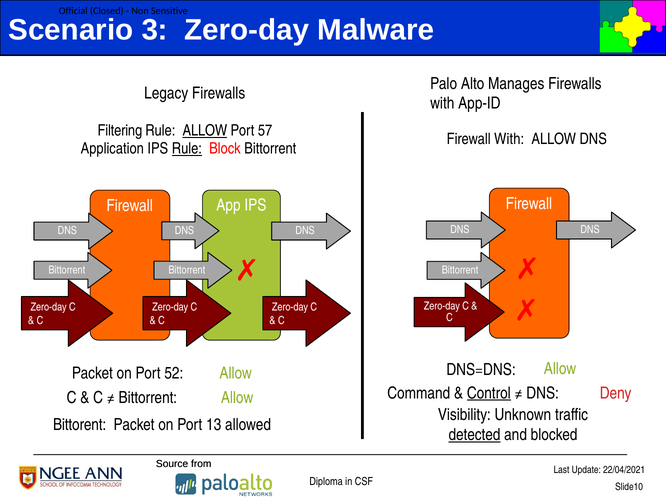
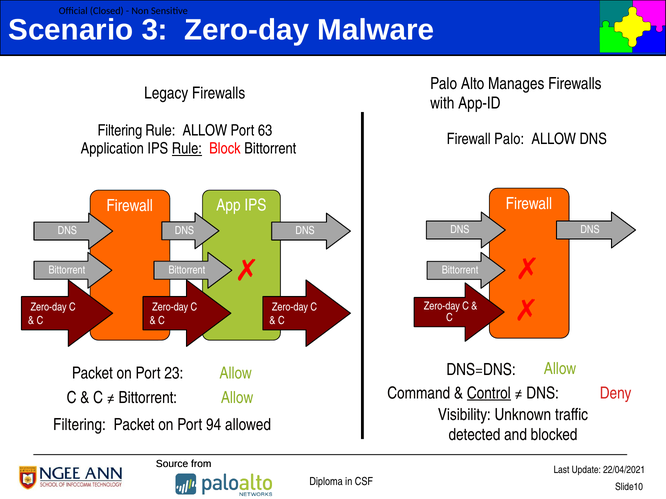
ALLOW at (205, 131) underline: present -> none
57: 57 -> 63
Firewall With: With -> Palo
52: 52 -> 23
Bittorent at (80, 425): Bittorent -> Filtering
13: 13 -> 94
detected underline: present -> none
